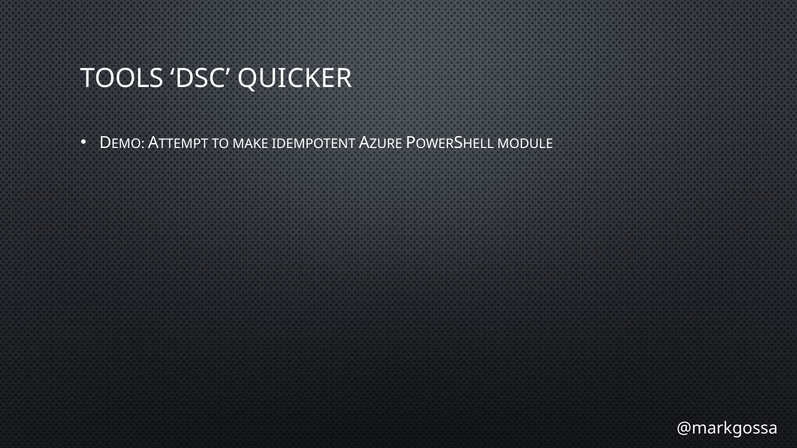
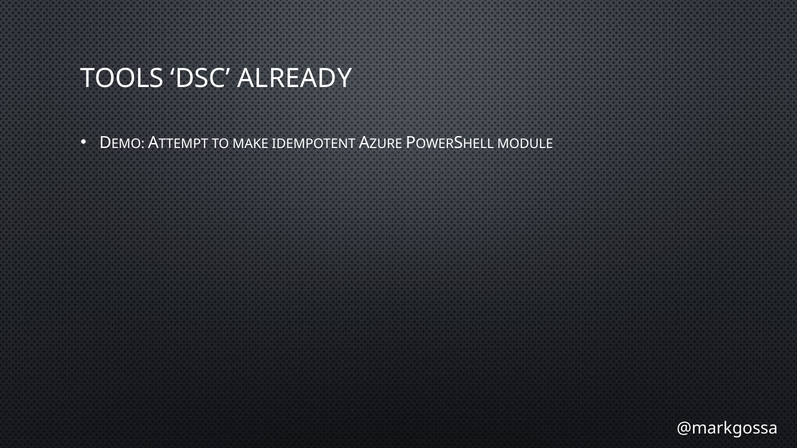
QUICKER: QUICKER -> ALREADY
